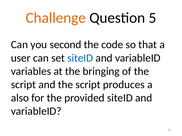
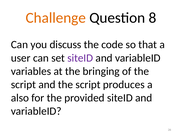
5: 5 -> 8
second: second -> discuss
siteID at (80, 58) colour: blue -> purple
